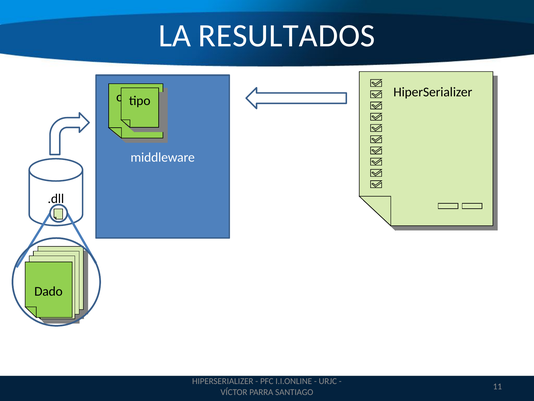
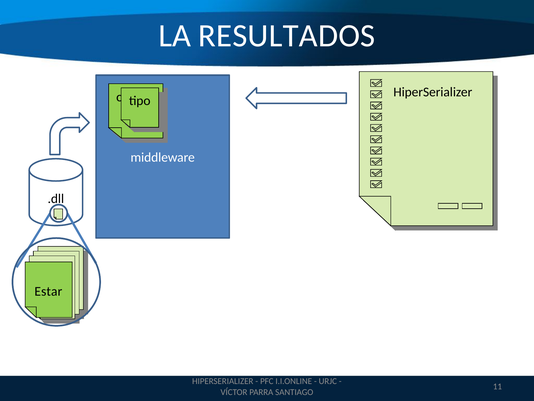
Dado: Dado -> Estar
